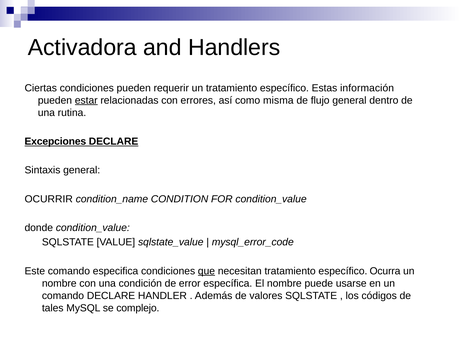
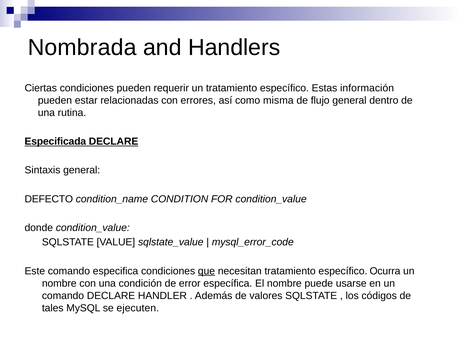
Activadora: Activadora -> Nombrada
estar underline: present -> none
Excepciones: Excepciones -> Especificada
OCURRIR: OCURRIR -> DEFECTO
complejo: complejo -> ejecuten
